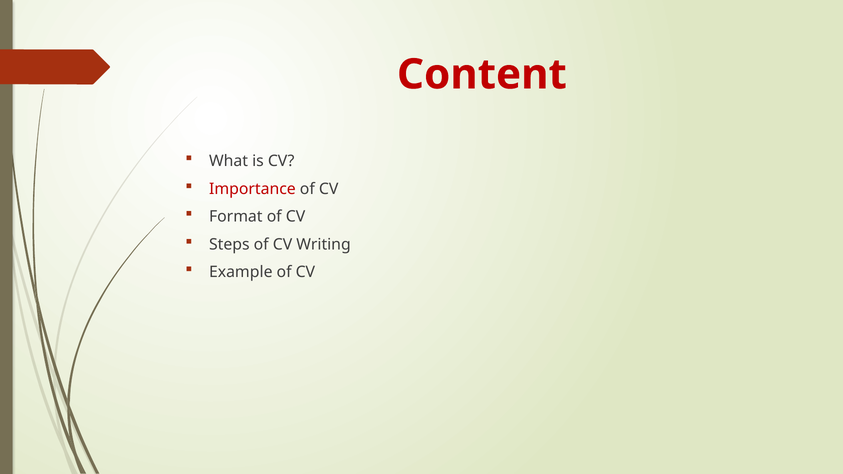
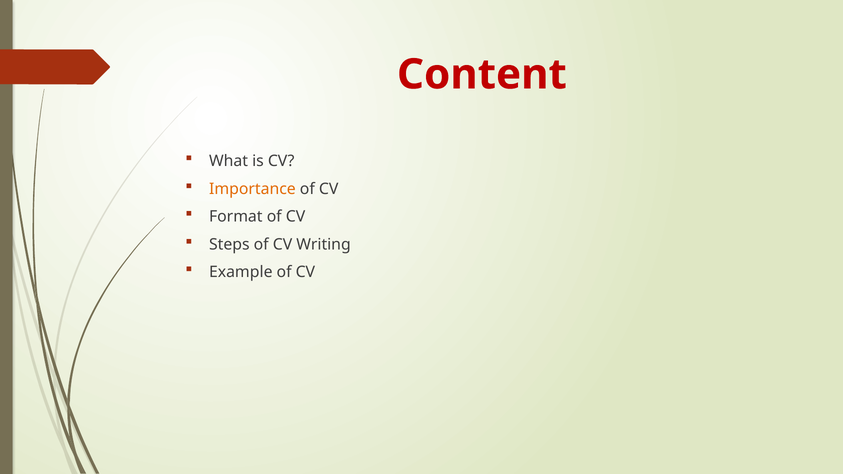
Importance colour: red -> orange
